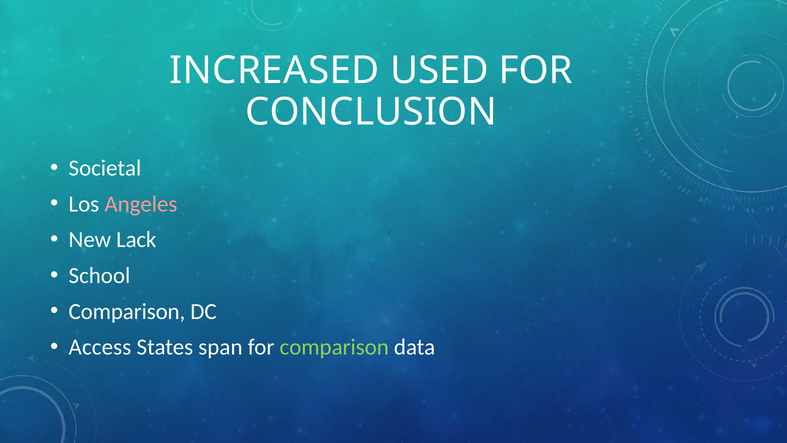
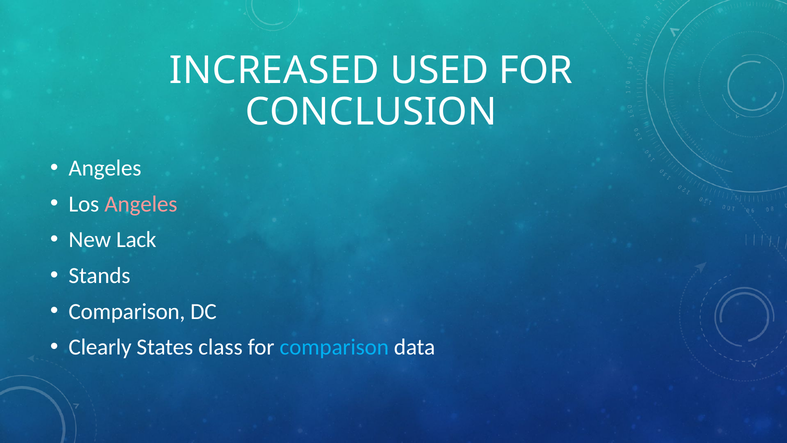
Societal at (105, 168): Societal -> Angeles
School: School -> Stands
Access: Access -> Clearly
span: span -> class
comparison at (334, 347) colour: light green -> light blue
